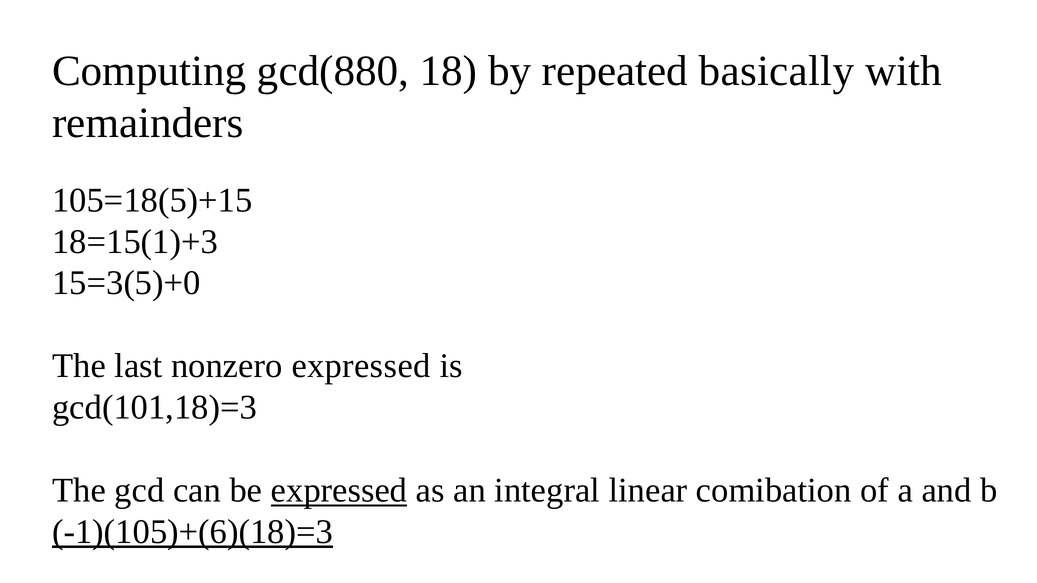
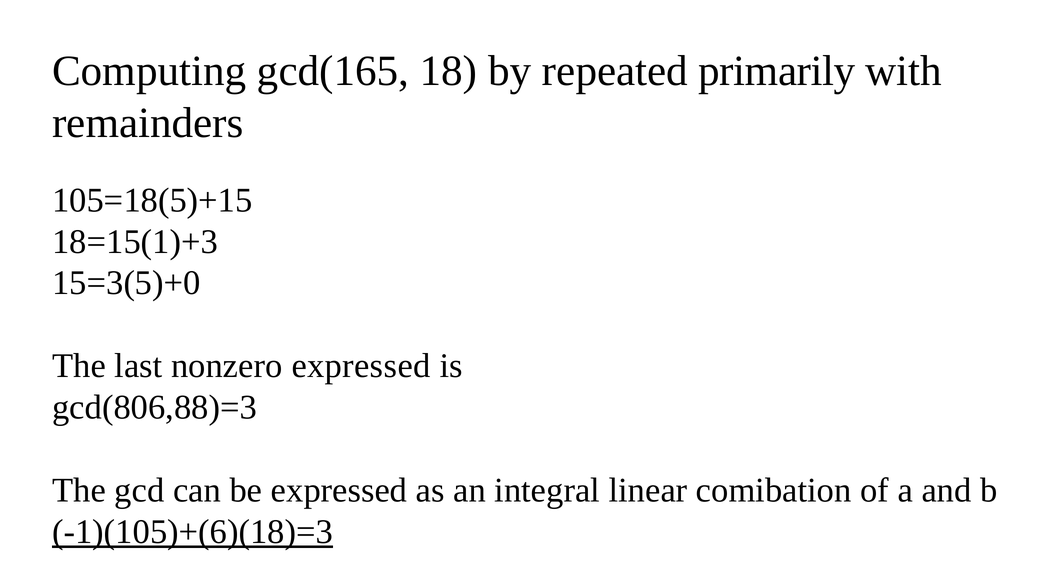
gcd(880: gcd(880 -> gcd(165
basically: basically -> primarily
gcd(101,18)=3: gcd(101,18)=3 -> gcd(806,88)=3
expressed at (339, 491) underline: present -> none
